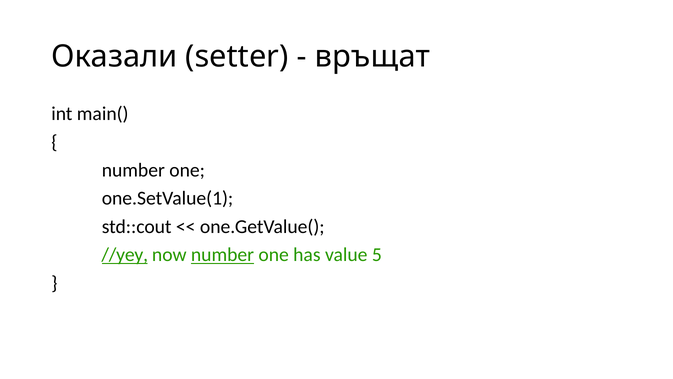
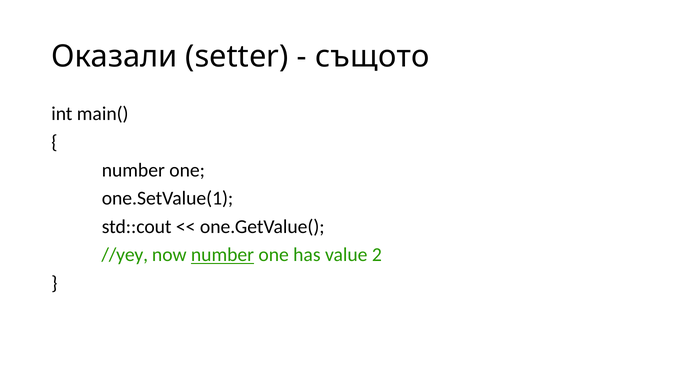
връщат: връщат -> същото
//yey underline: present -> none
5: 5 -> 2
